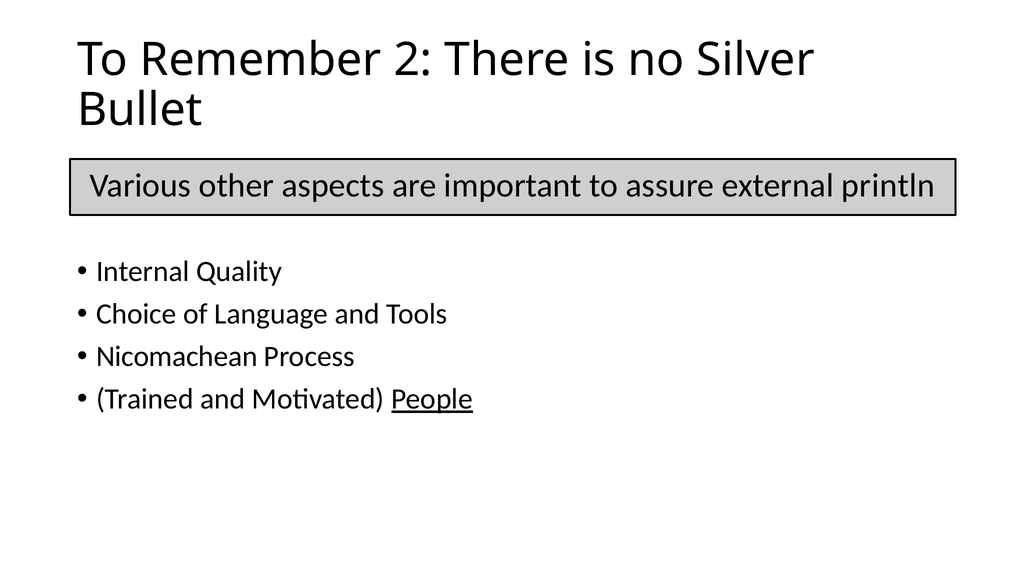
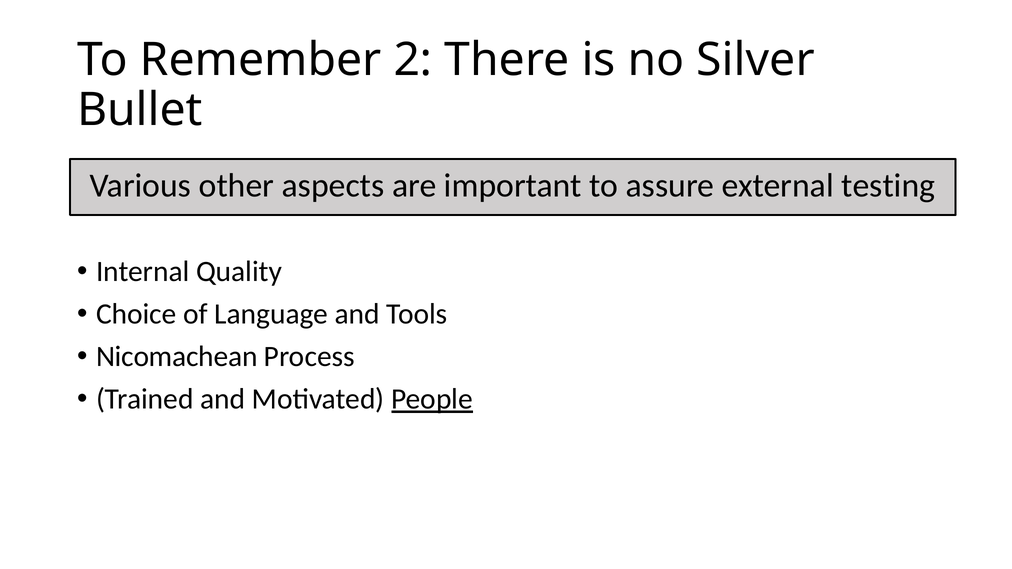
println: println -> testing
